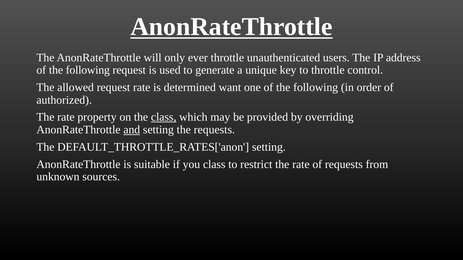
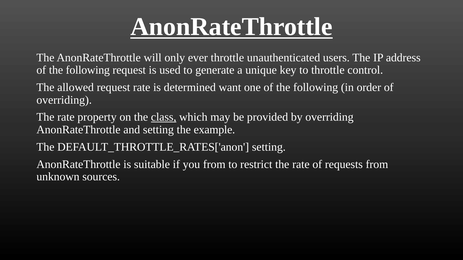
authorized at (64, 100): authorized -> overriding
and underline: present -> none
the requests: requests -> example
you class: class -> from
